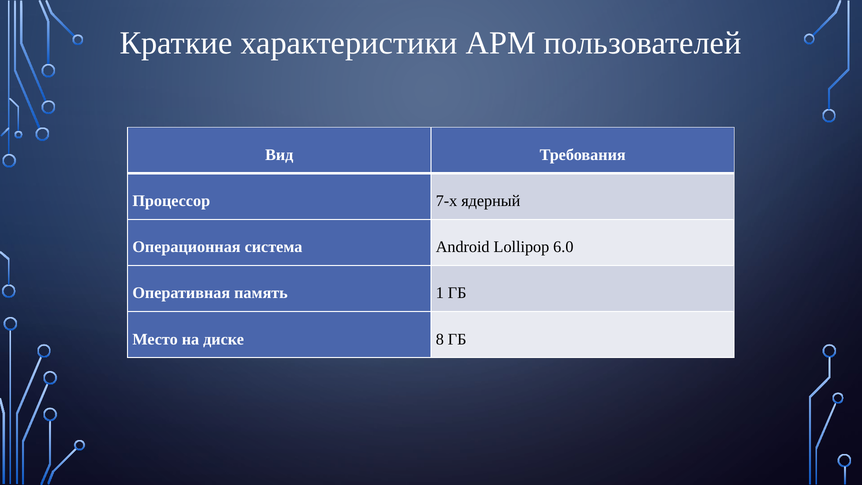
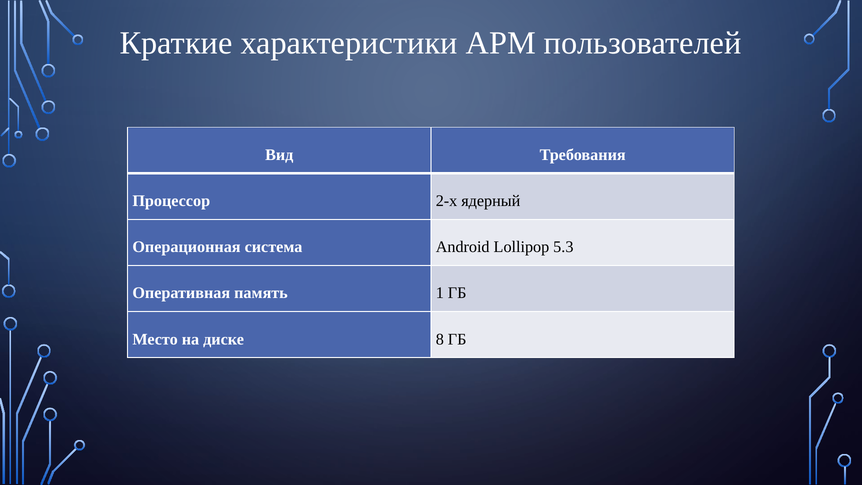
7-х: 7-х -> 2-х
6.0: 6.0 -> 5.3
